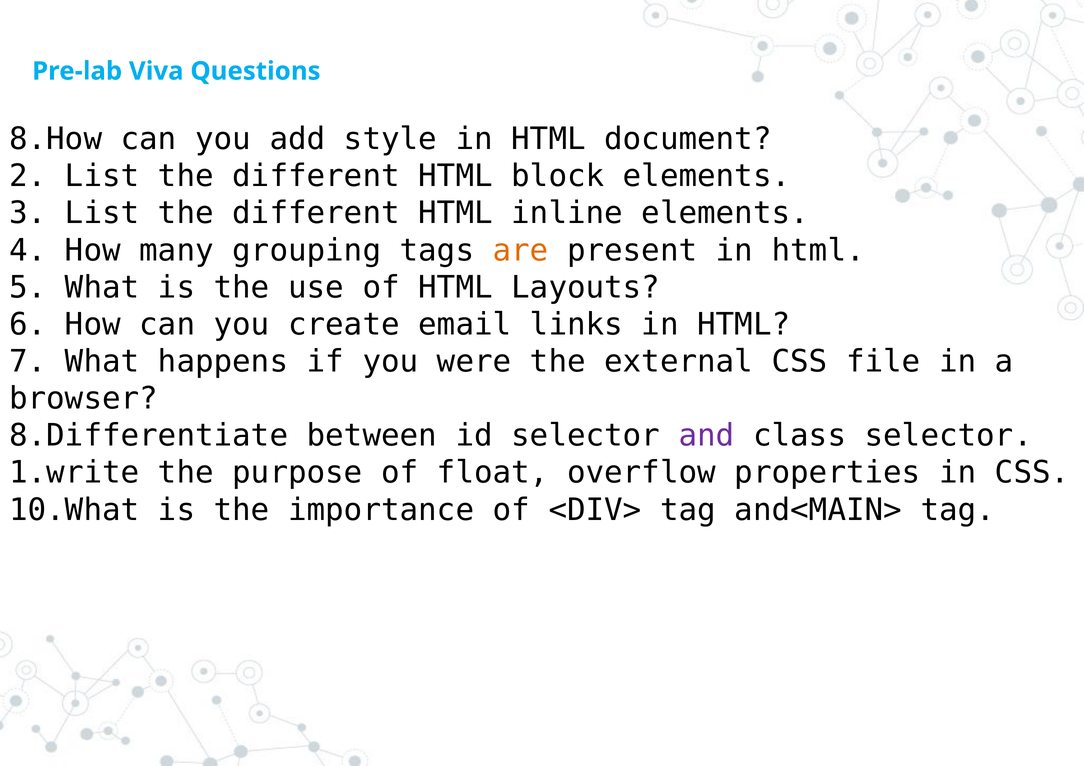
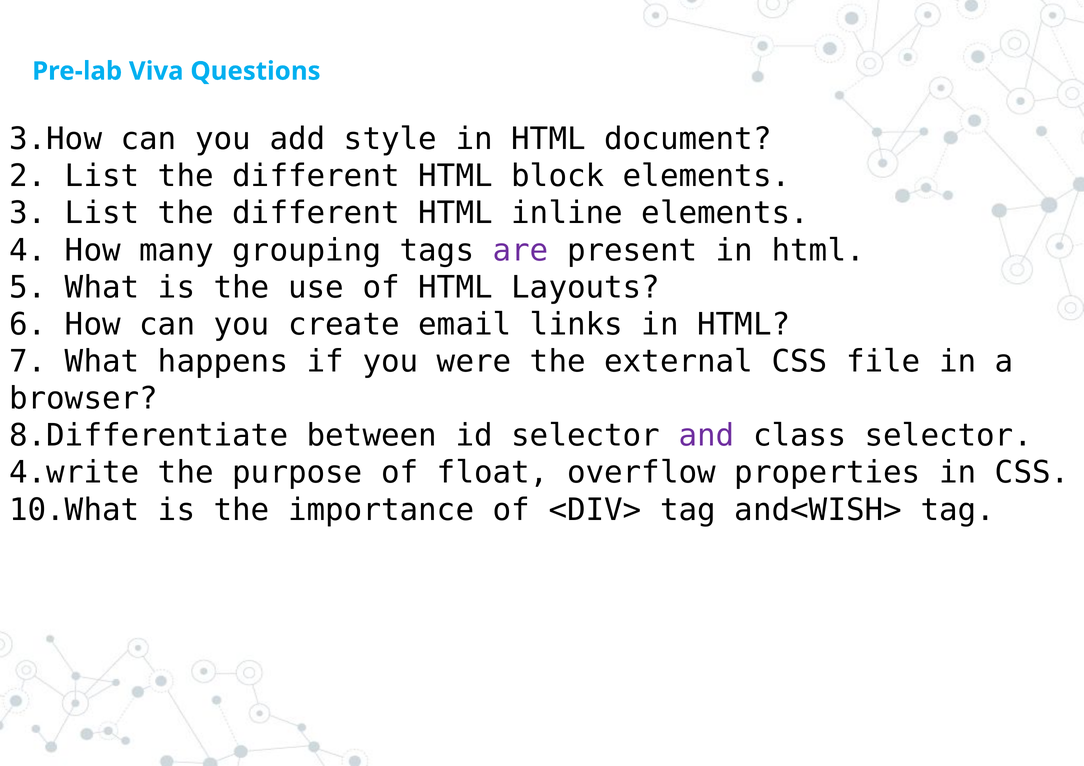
8.How: 8.How -> 3.How
are colour: orange -> purple
1.write: 1.write -> 4.write
and<MAIN>: and<MAIN> -> and<WISH>
